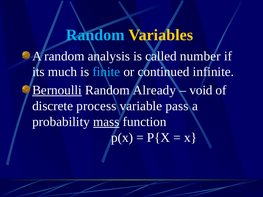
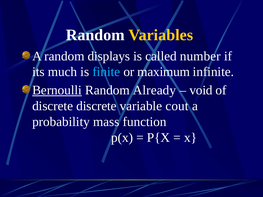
Random at (95, 35) colour: light blue -> white
analysis: analysis -> displays
continued: continued -> maximum
discrete process: process -> discrete
pass: pass -> cout
mass underline: present -> none
